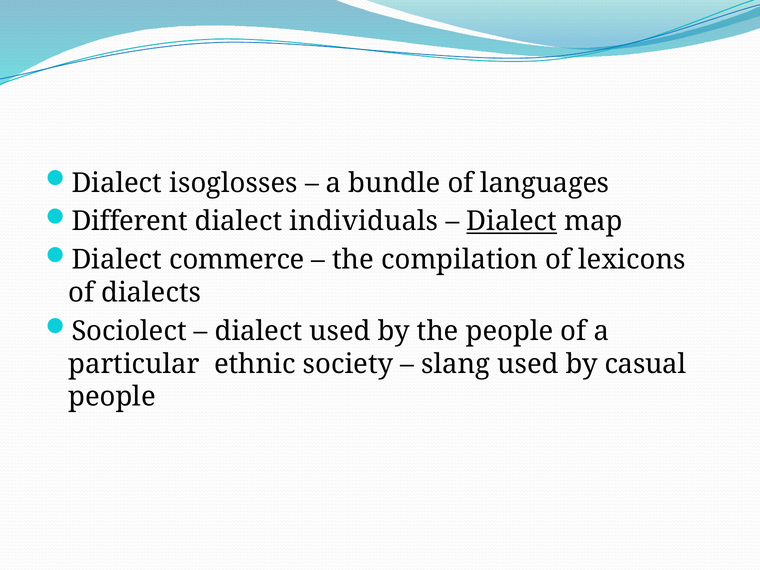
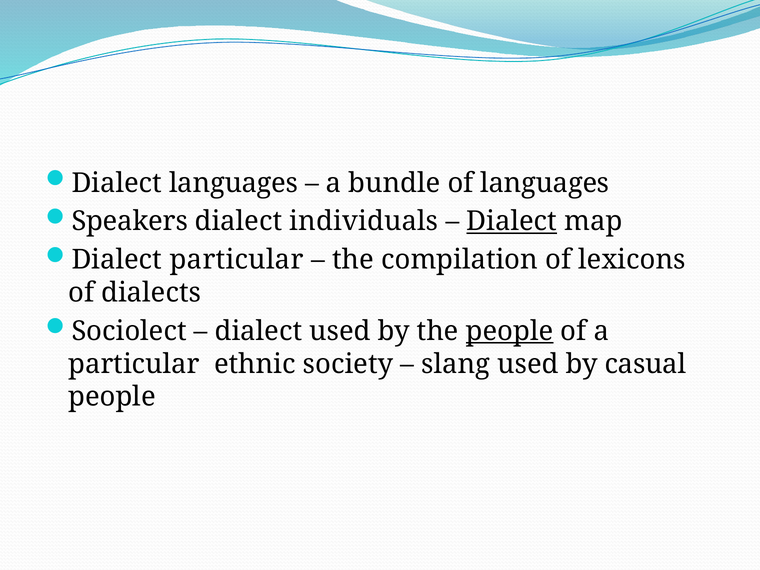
Dialect isoglosses: isoglosses -> languages
Different: Different -> Speakers
Dialect commerce: commerce -> particular
people at (510, 331) underline: none -> present
